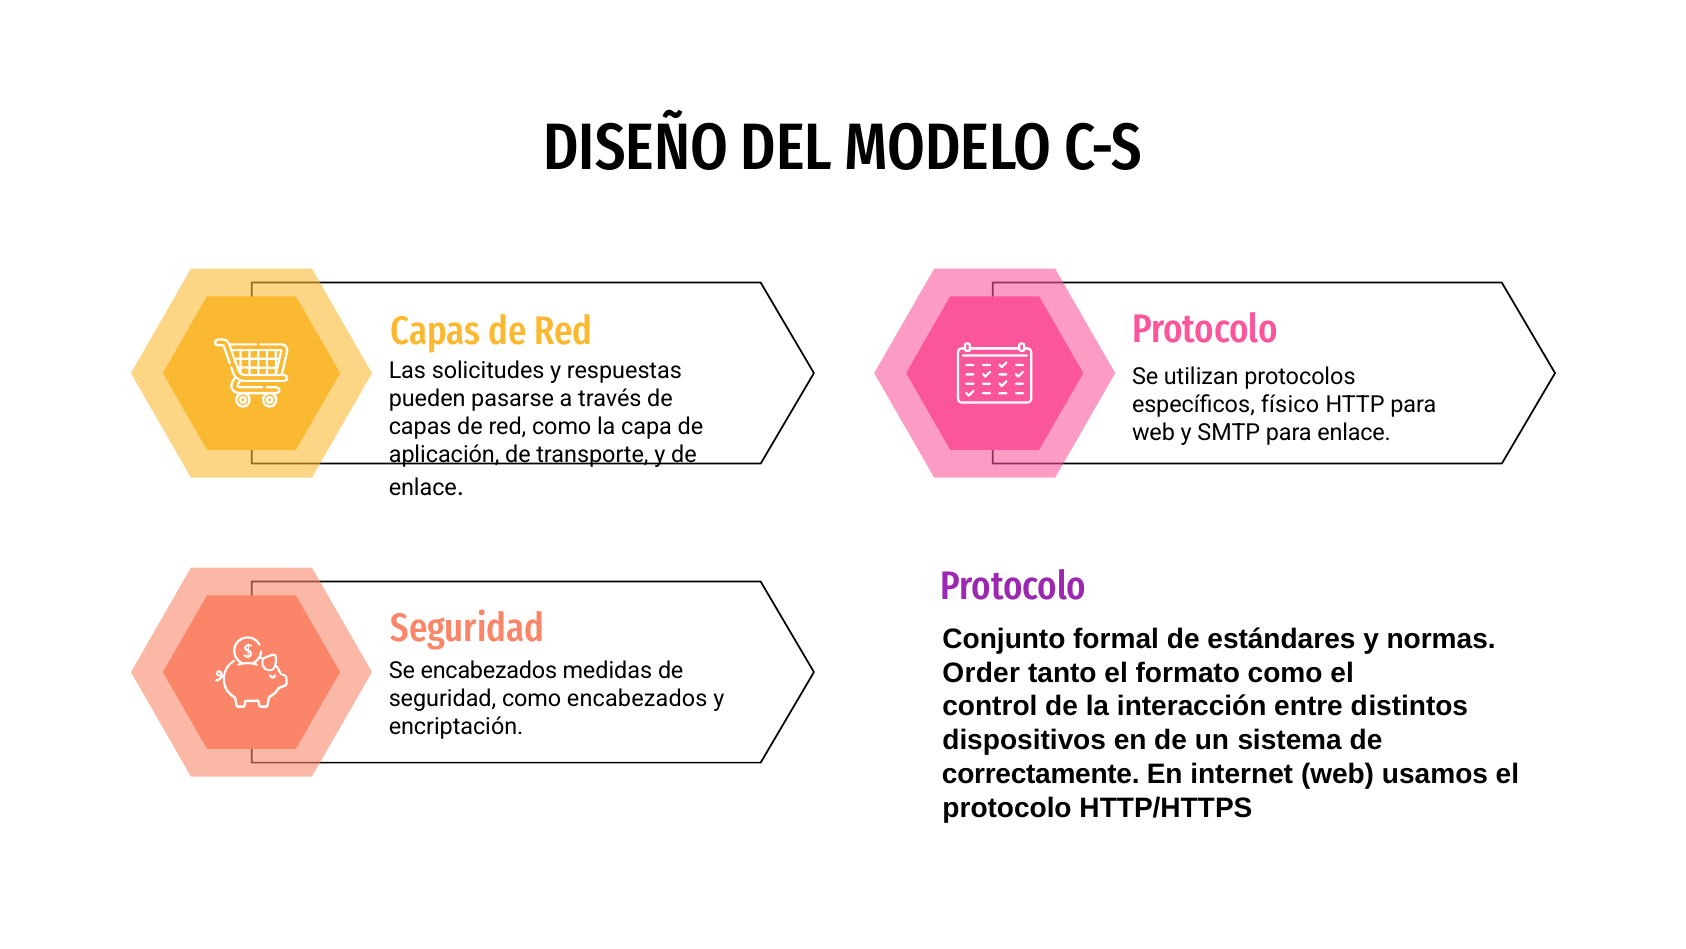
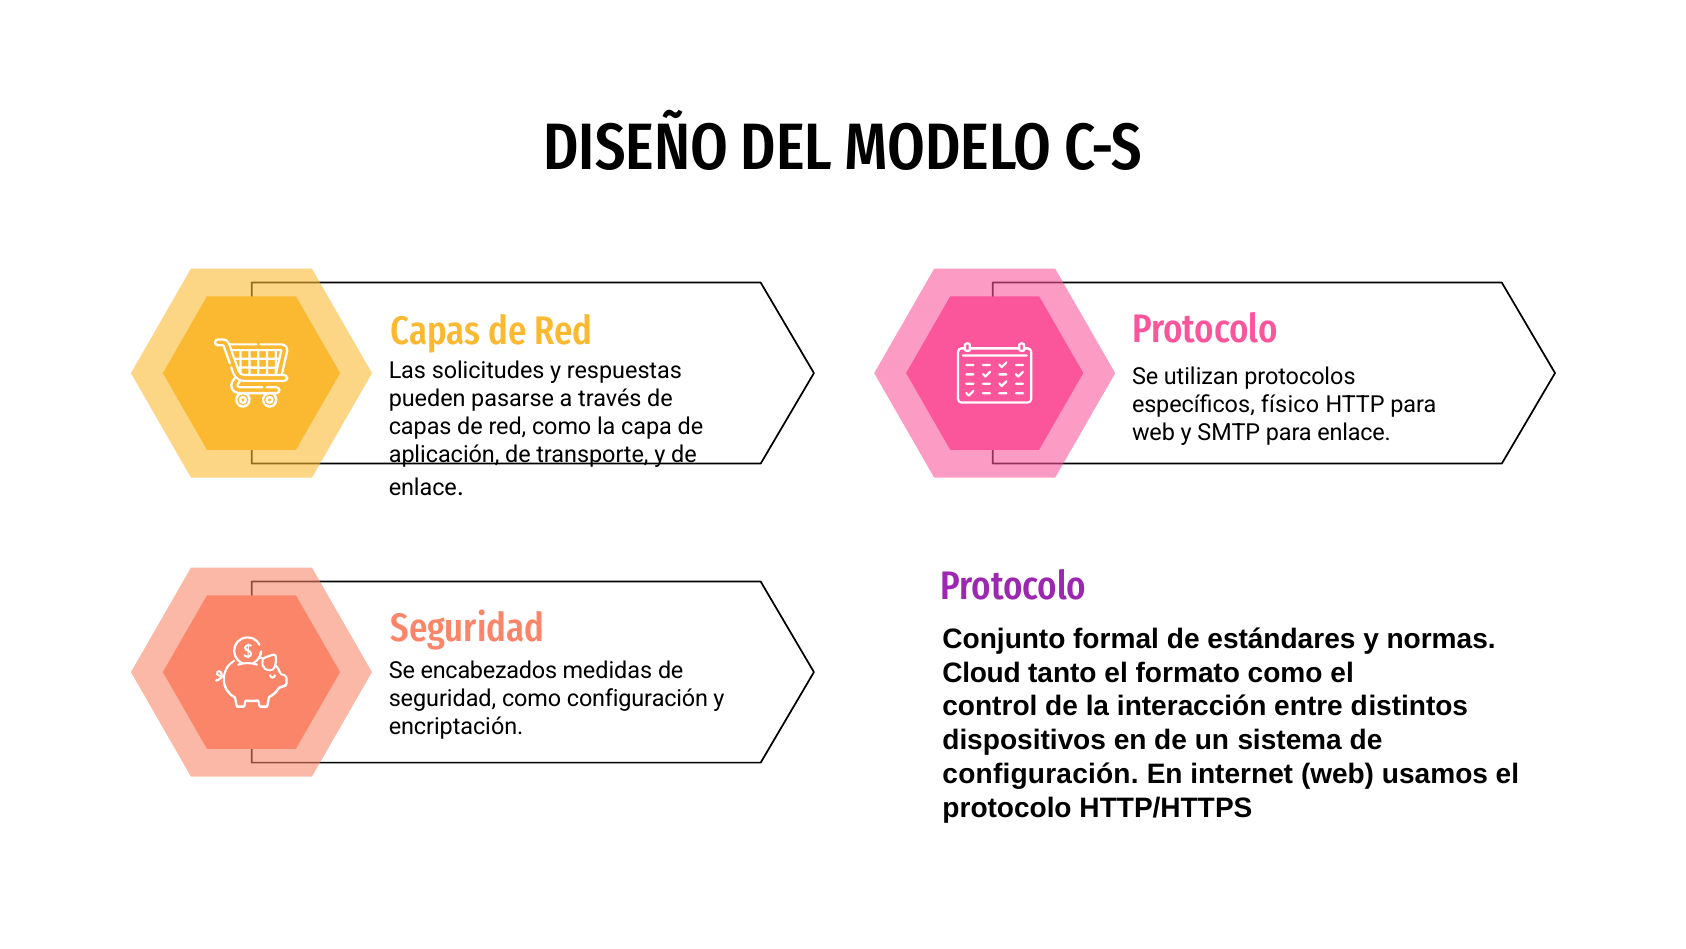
Order: Order -> Cloud
como encabezados: encabezados -> configuración
correctamente at (1041, 774): correctamente -> configuración
